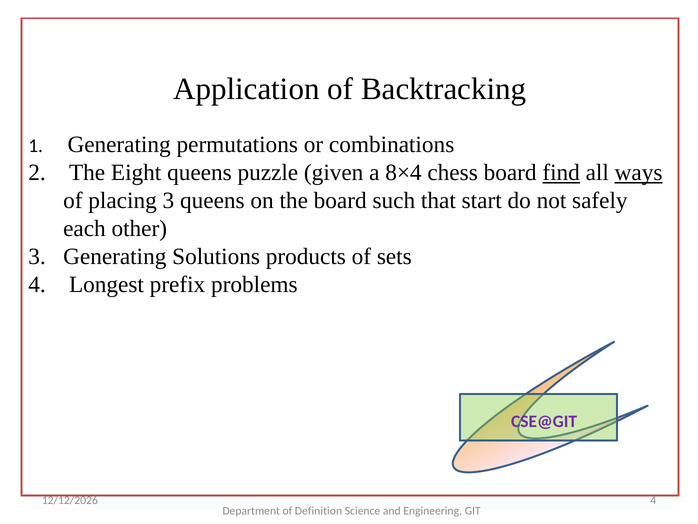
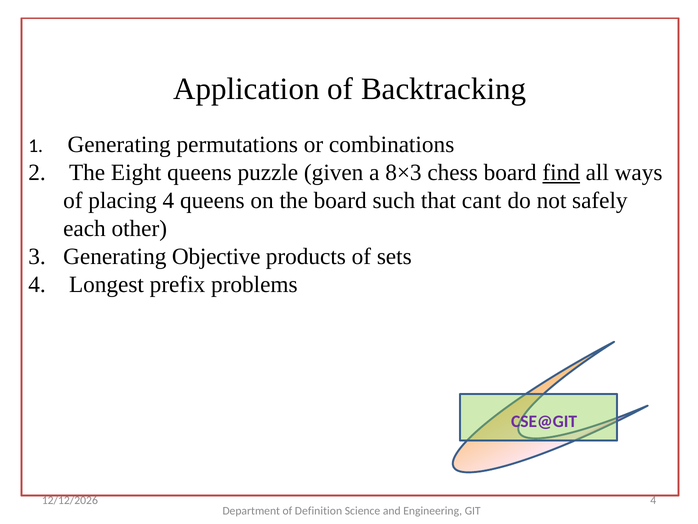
8×4: 8×4 -> 8×3
ways underline: present -> none
placing 3: 3 -> 4
start: start -> cant
Solutions: Solutions -> Objective
